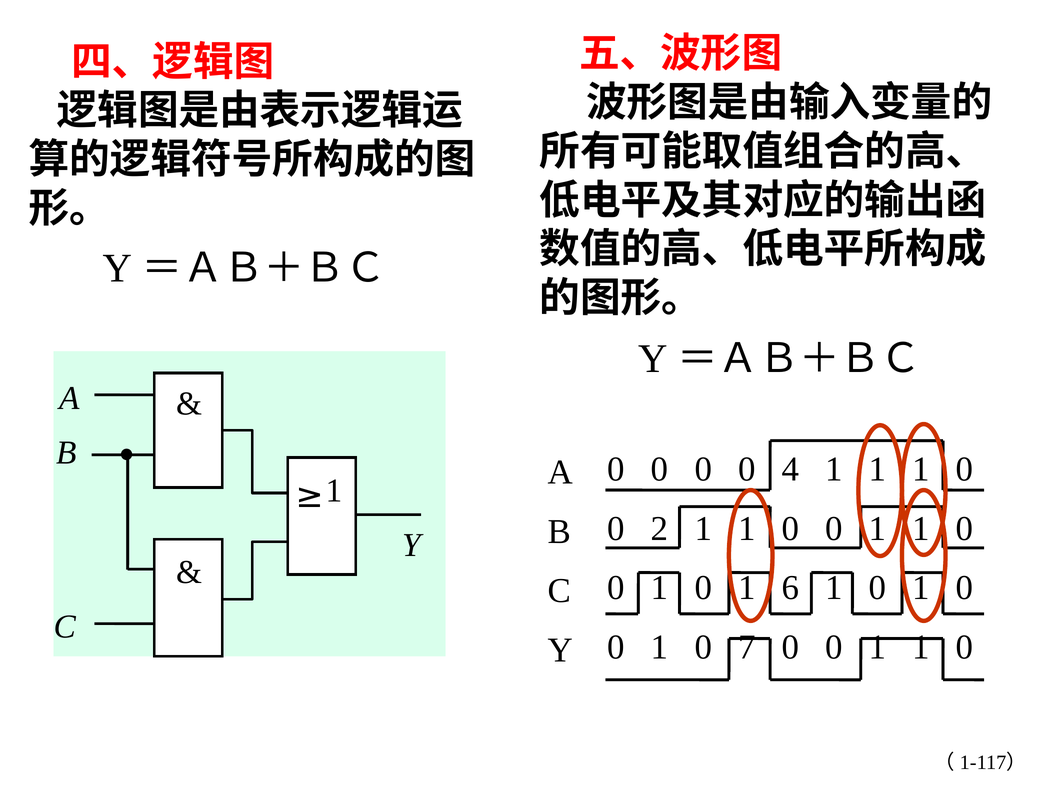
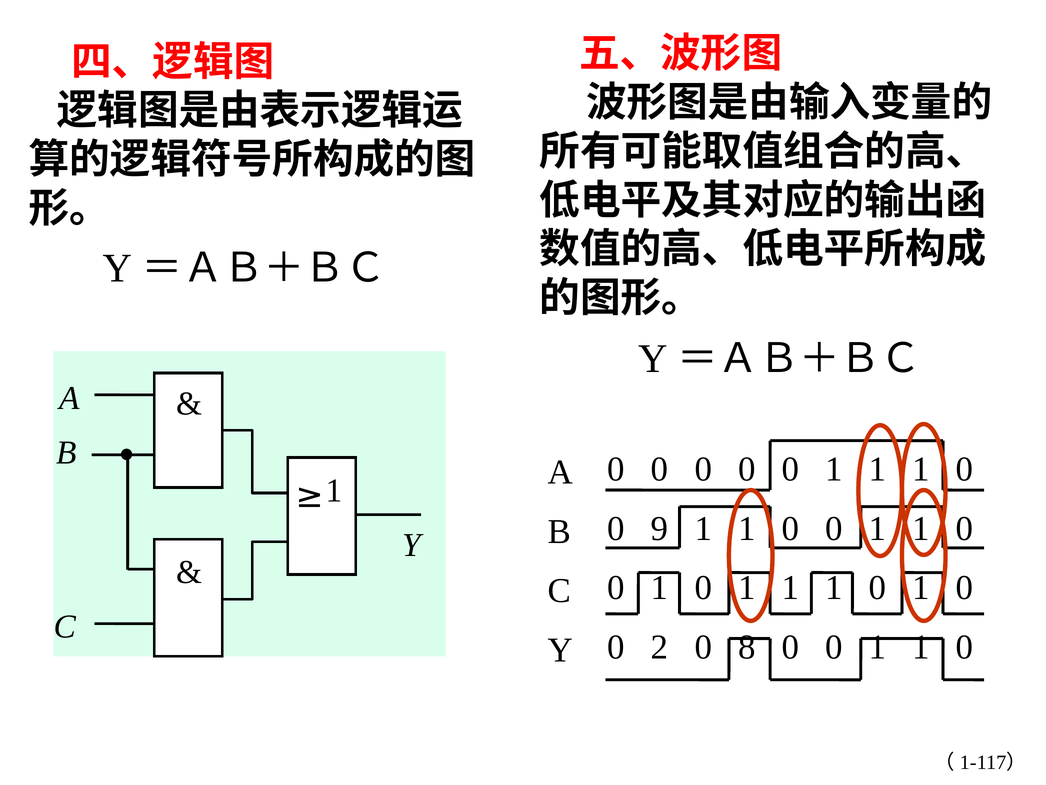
4 at (790, 469): 4 -> 0
2: 2 -> 9
1 0 1 6: 6 -> 1
1 at (660, 647): 1 -> 2
7: 7 -> 8
